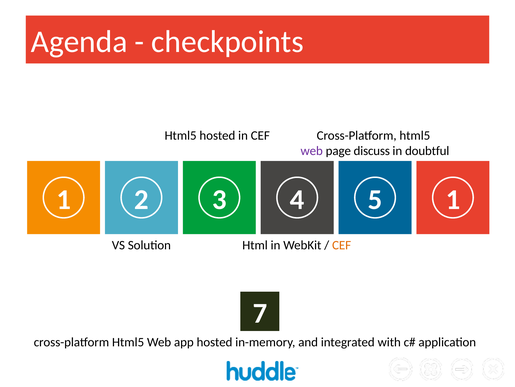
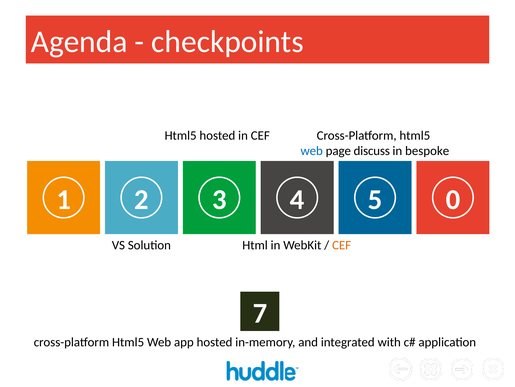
web at (312, 151) colour: purple -> blue
doubtful: doubtful -> bespoke
5 1: 1 -> 0
